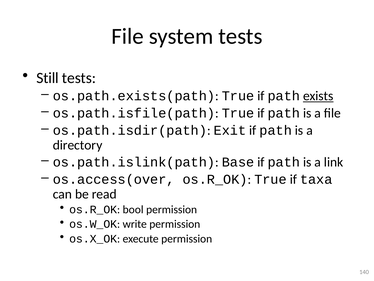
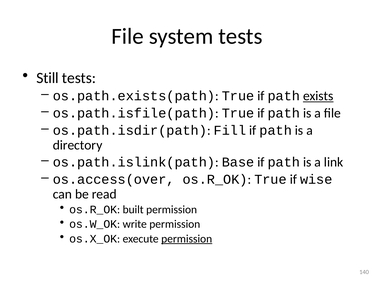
Exit: Exit -> Fill
taxa: taxa -> wise
bool: bool -> built
permission at (187, 238) underline: none -> present
